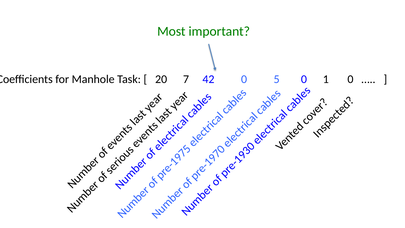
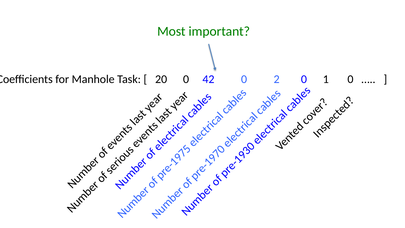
20 7: 7 -> 0
0 5: 5 -> 2
